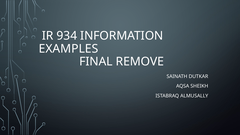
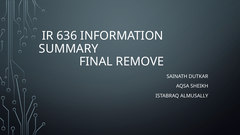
934: 934 -> 636
EXAMPLES: EXAMPLES -> SUMMARY
